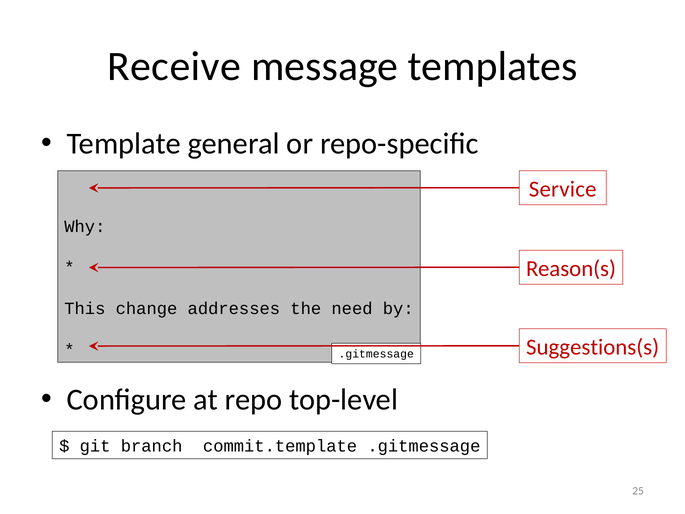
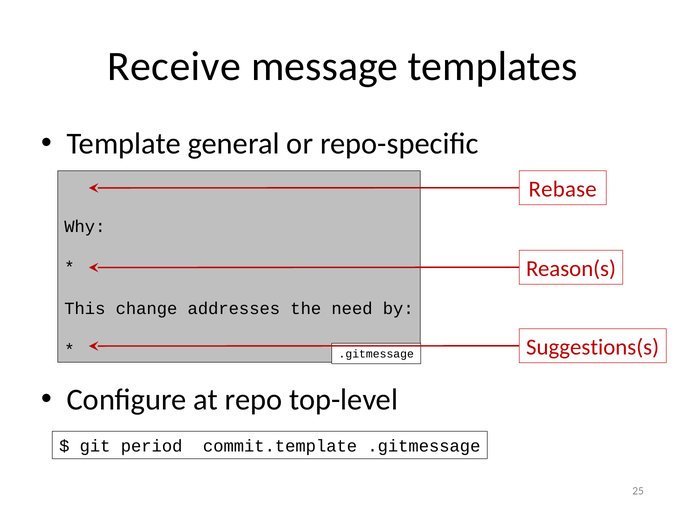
Service: Service -> Rebase
branch: branch -> period
